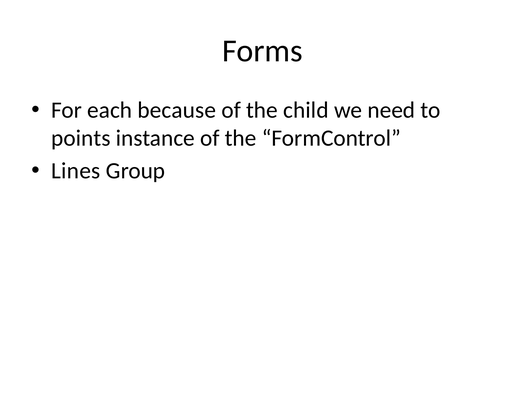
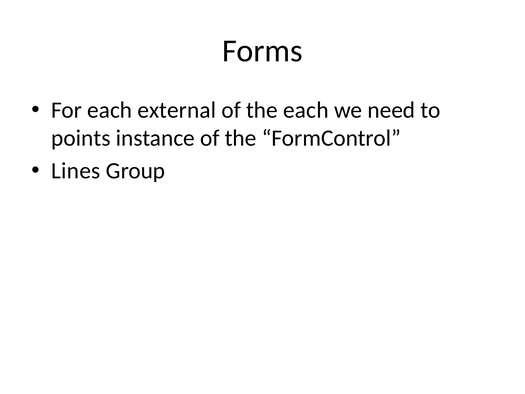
because: because -> external
the child: child -> each
